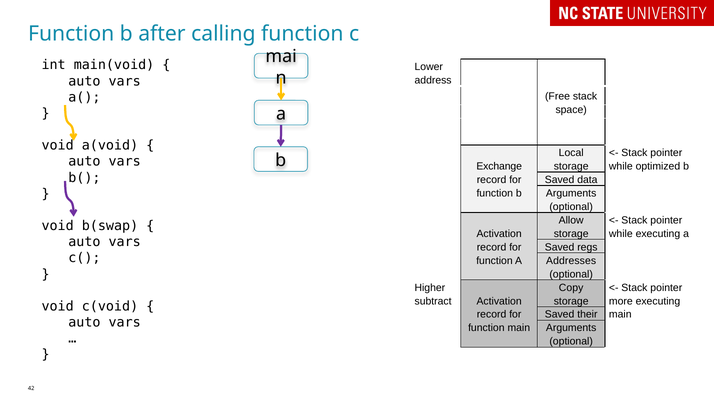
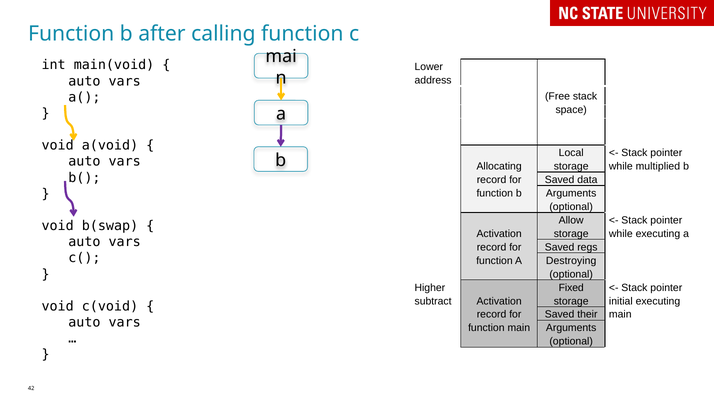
Exchange: Exchange -> Allocating
optimized: optimized -> multiplied
Addresses: Addresses -> Destroying
Copy: Copy -> Fixed
more: more -> initial
